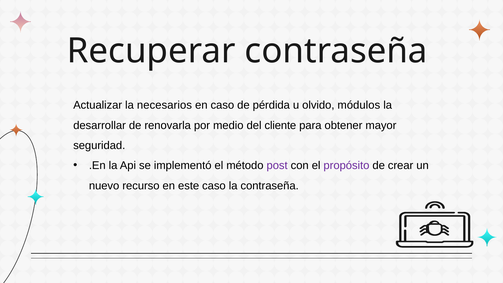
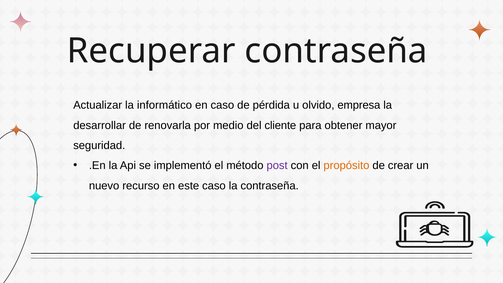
necesarios: necesarios -> informático
módulos: módulos -> empresa
propósito colour: purple -> orange
